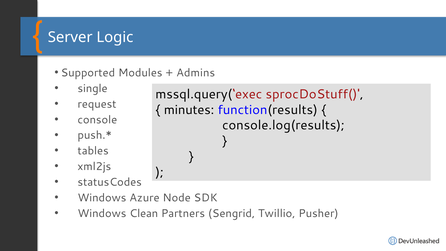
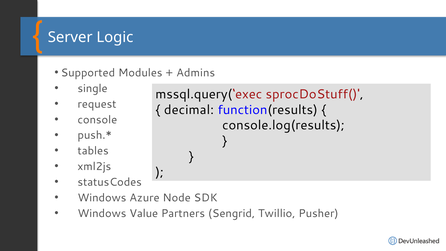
minutes: minutes -> decimal
Clean: Clean -> Value
